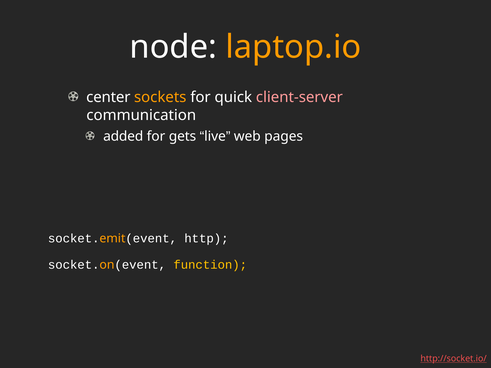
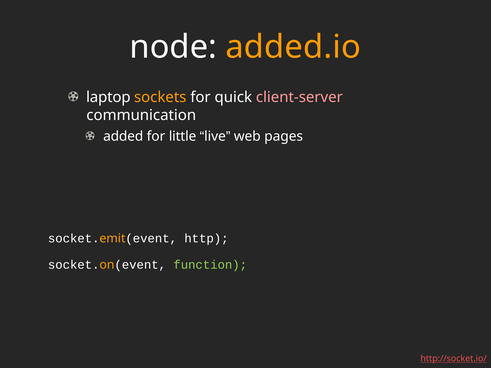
laptop.io: laptop.io -> added.io
center: center -> laptop
gets: gets -> little
function colour: yellow -> light green
